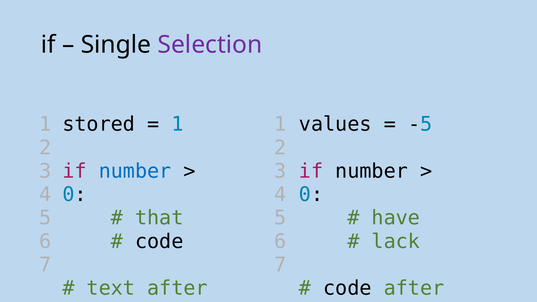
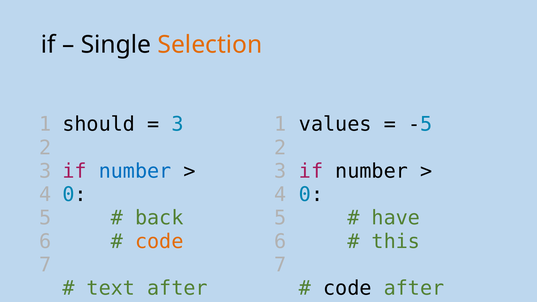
Selection colour: purple -> orange
stored: stored -> should
1 at (178, 124): 1 -> 3
that: that -> back
code at (159, 241) colour: black -> orange
lack: lack -> this
